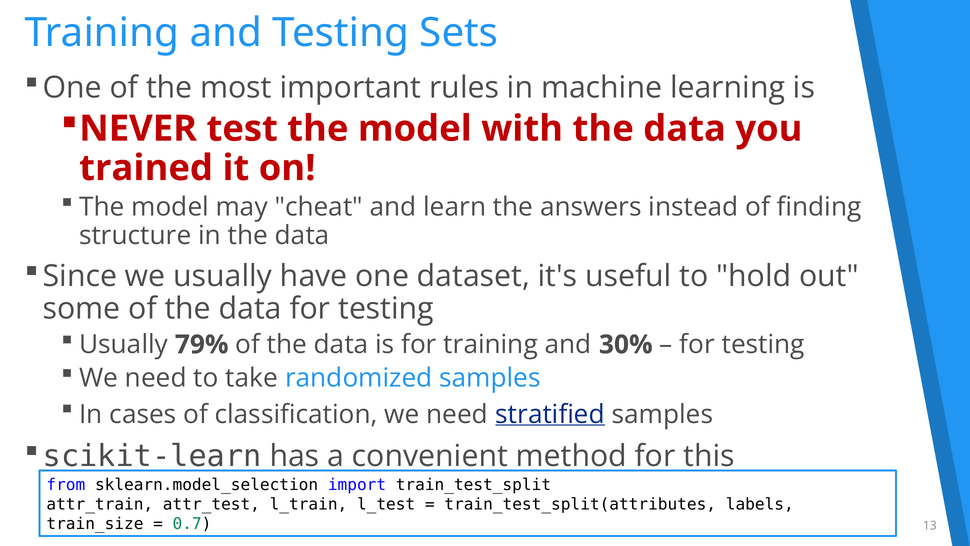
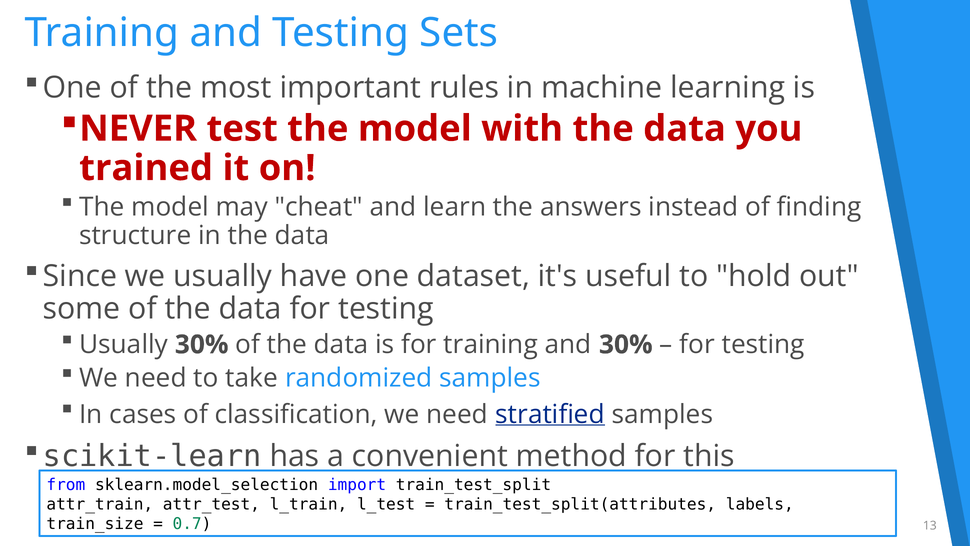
Usually 79%: 79% -> 30%
